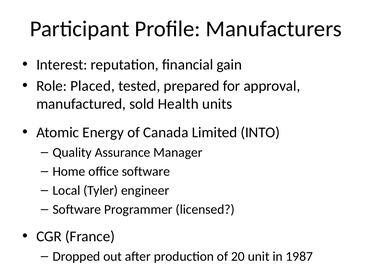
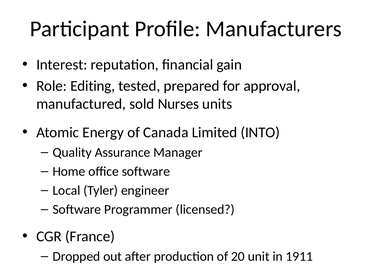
Placed: Placed -> Editing
Health: Health -> Nurses
1987: 1987 -> 1911
